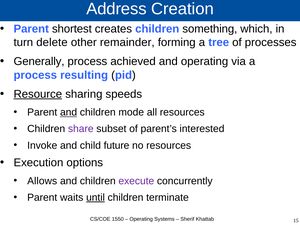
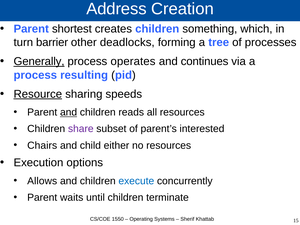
delete: delete -> barrier
remainder: remainder -> deadlocks
Generally underline: none -> present
achieved: achieved -> operates
and operating: operating -> continues
mode: mode -> reads
Invoke: Invoke -> Chairs
future: future -> either
execute colour: purple -> blue
until underline: present -> none
